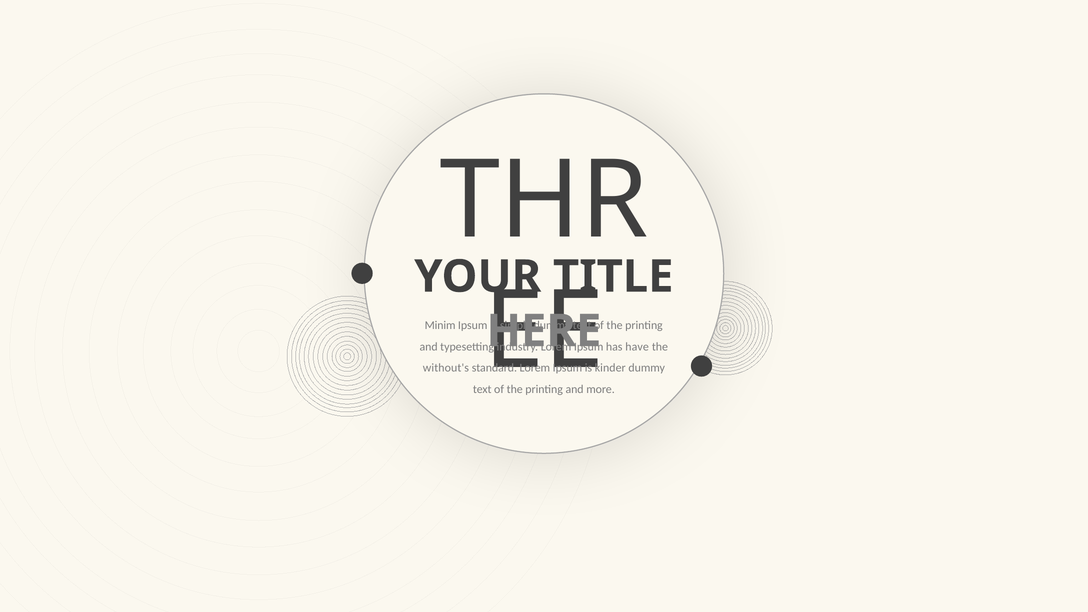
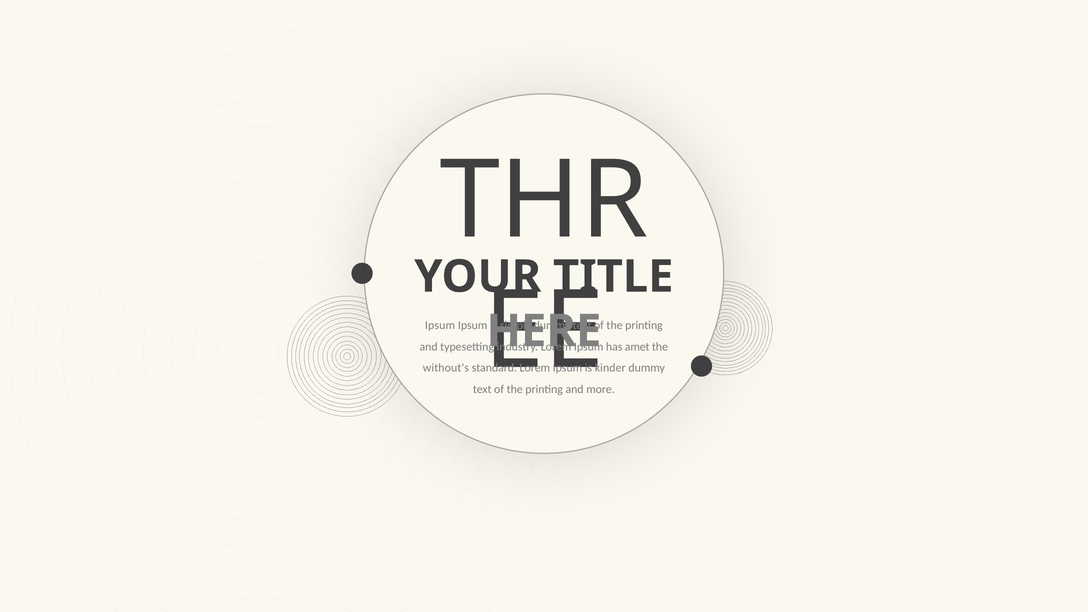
Minim at (440, 325): Minim -> Ipsum
have: have -> amet
